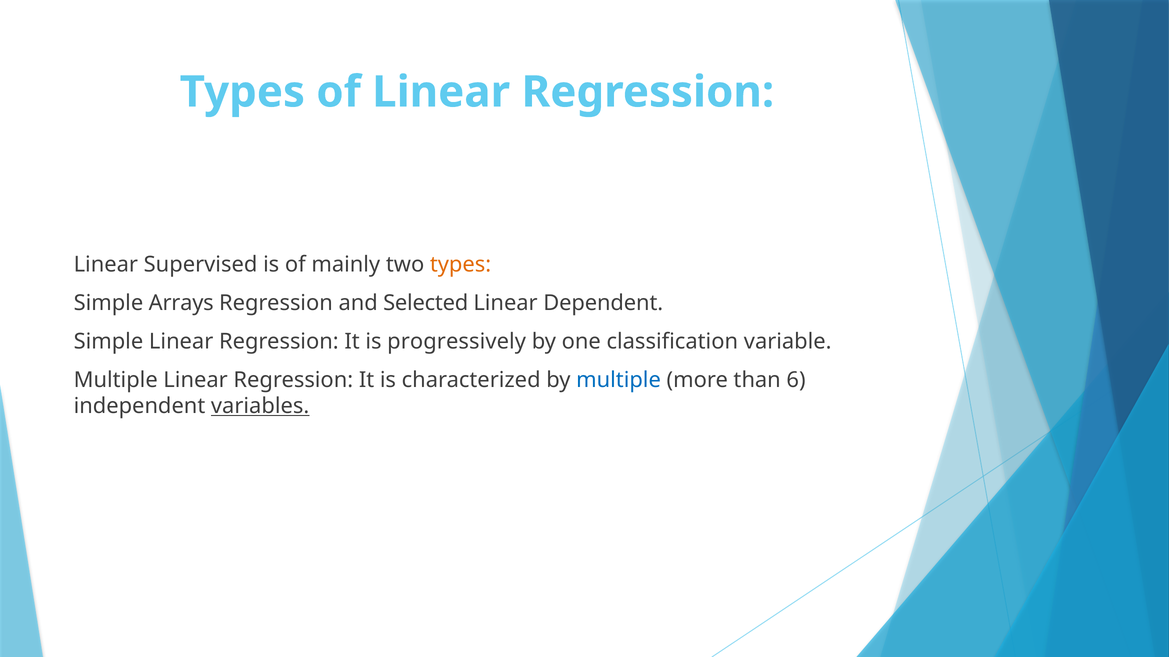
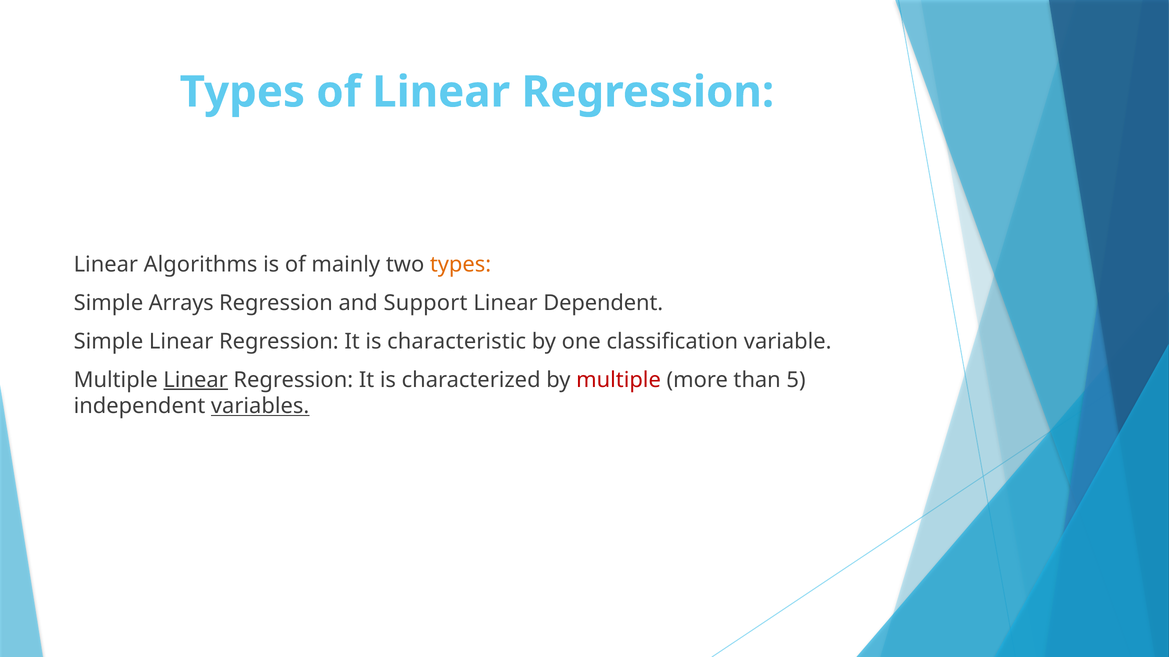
Supervised: Supervised -> Algorithms
Selected: Selected -> Support
progressively: progressively -> characteristic
Linear at (196, 380) underline: none -> present
multiple at (619, 380) colour: blue -> red
6: 6 -> 5
